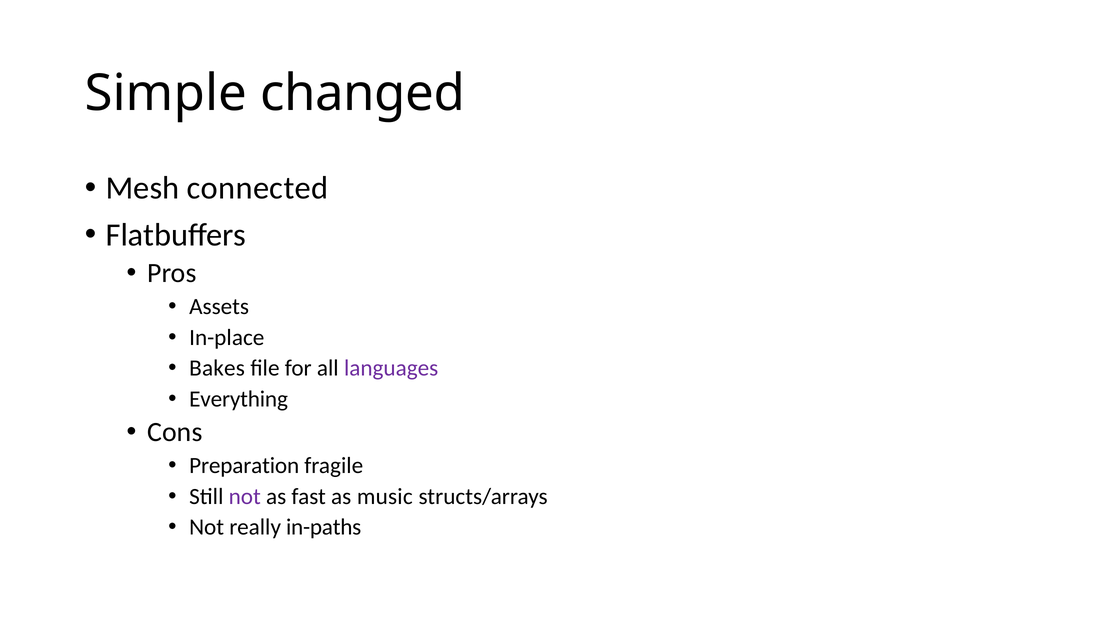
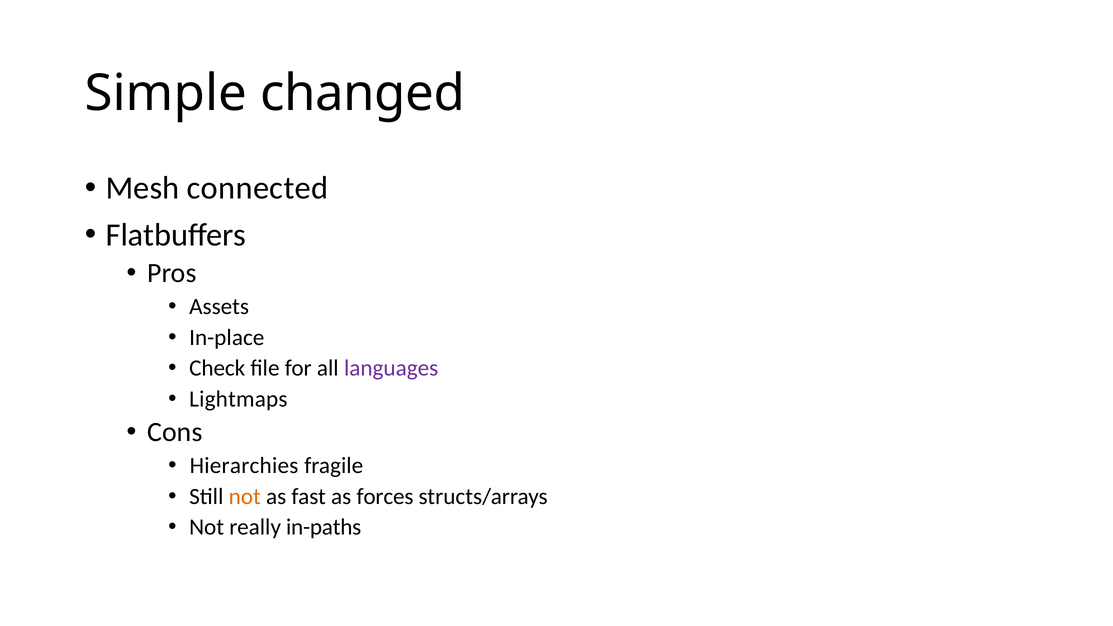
Bakes: Bakes -> Check
Everything: Everything -> Lightmaps
Preparation: Preparation -> Hierarchies
not at (245, 497) colour: purple -> orange
music: music -> forces
